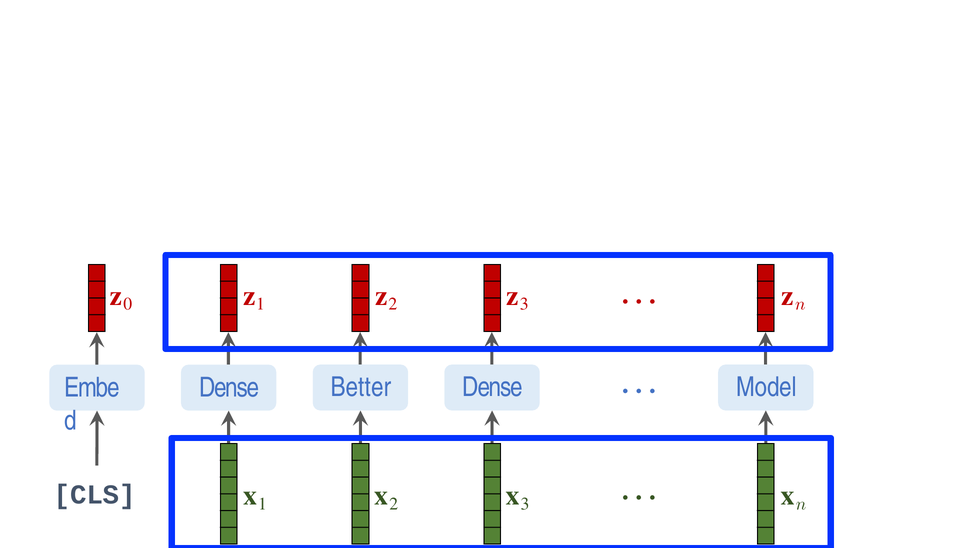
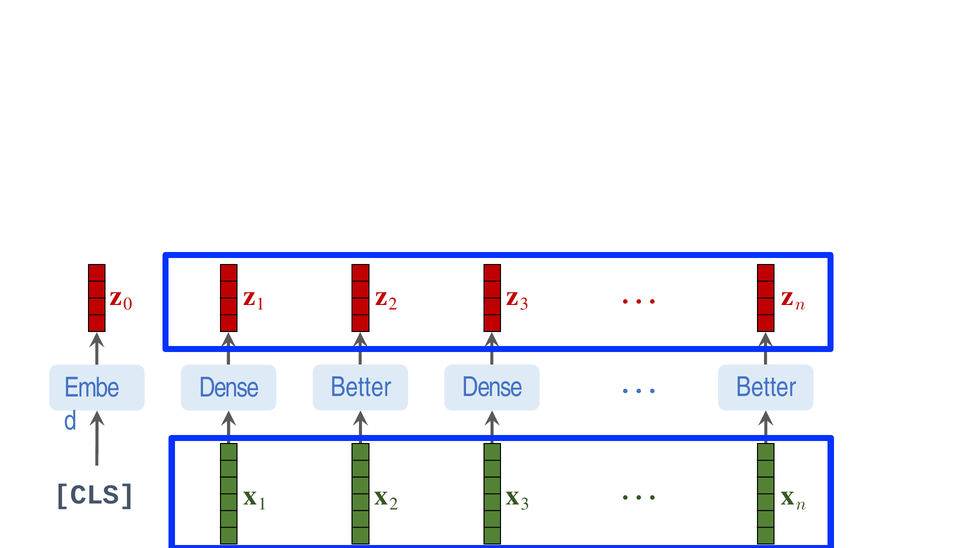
Model at (766, 388): Model -> Better
